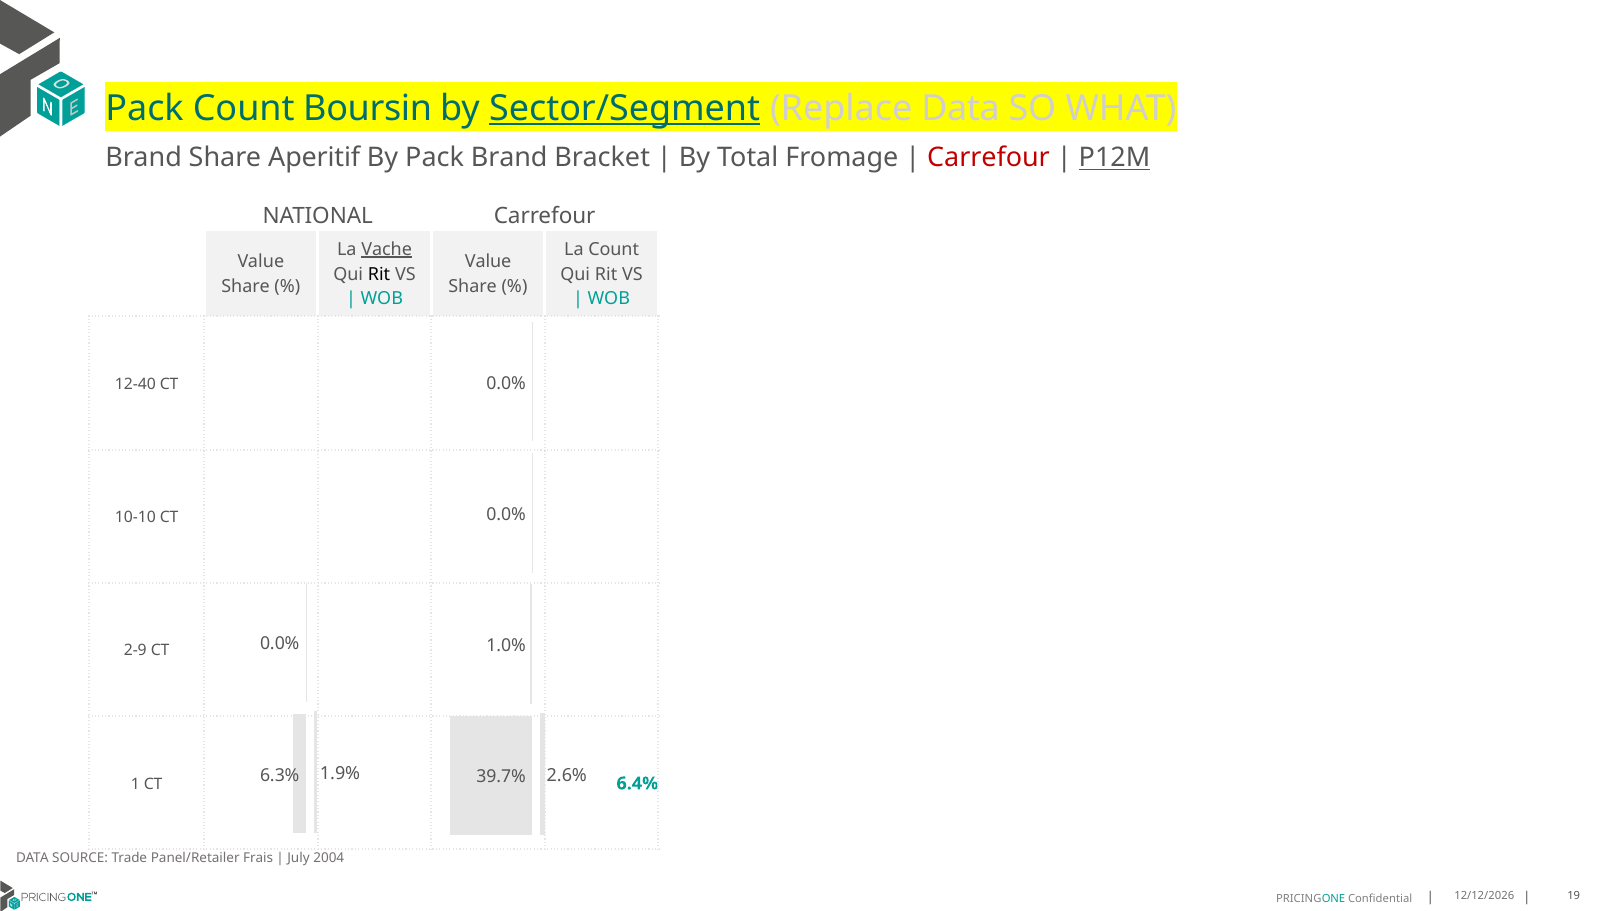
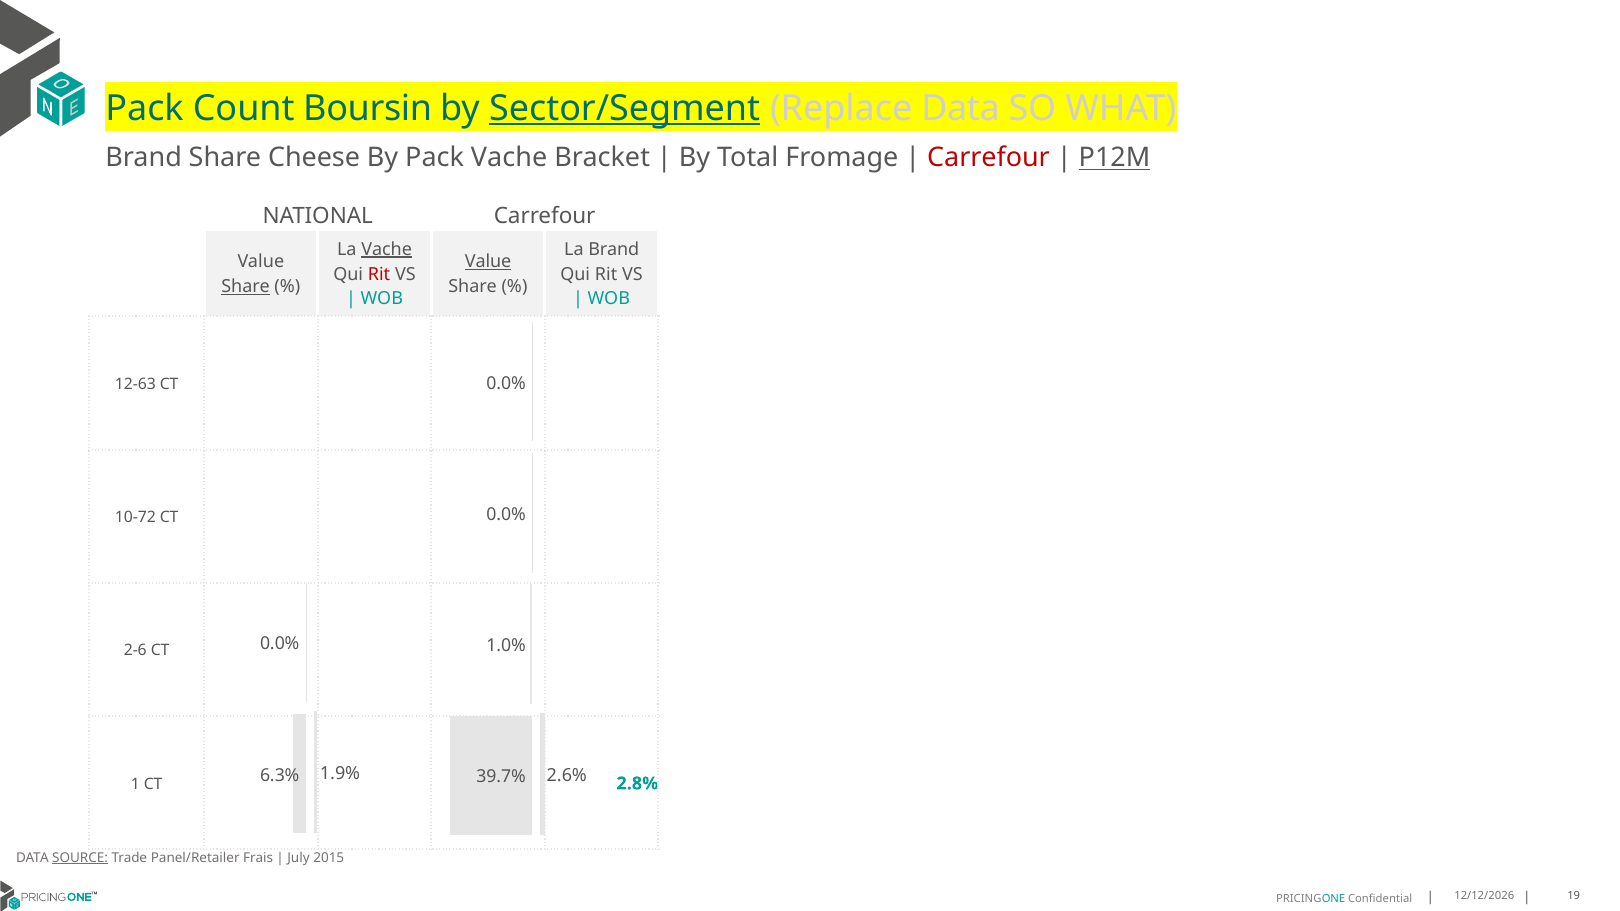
Aperitif: Aperitif -> Cheese
Pack Brand: Brand -> Vache
La Count: Count -> Brand
Value at (488, 262) underline: none -> present
Rit at (379, 274) colour: black -> red
Share at (246, 287) underline: none -> present
12-40: 12-40 -> 12-63
10-10: 10-10 -> 10-72
2-9: 2-9 -> 2-6
6.4%: 6.4% -> 2.8%
SOURCE underline: none -> present
2004: 2004 -> 2015
